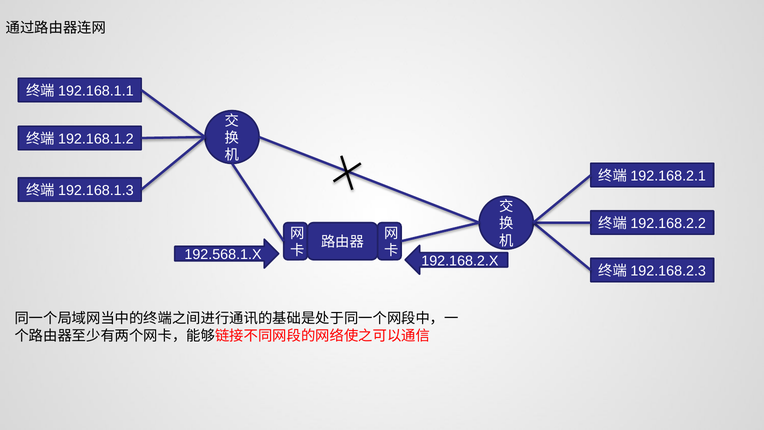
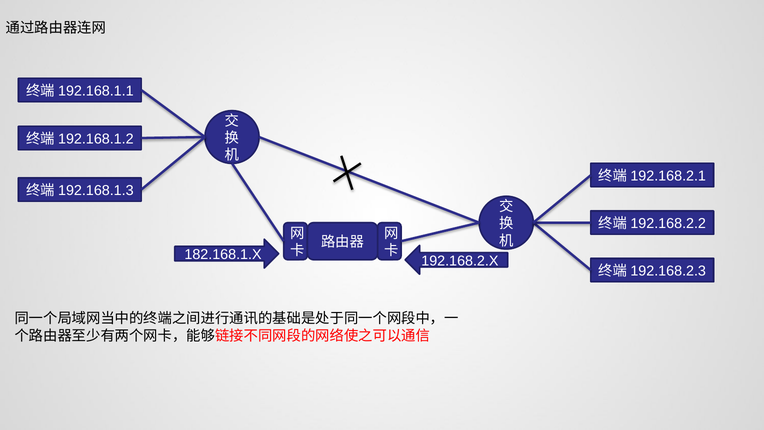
192.568.1.X: 192.568.1.X -> 182.168.1.X
